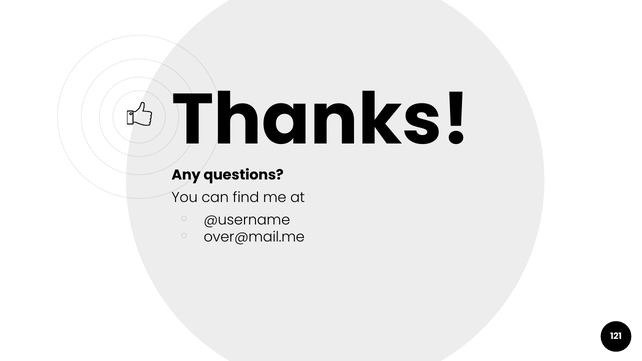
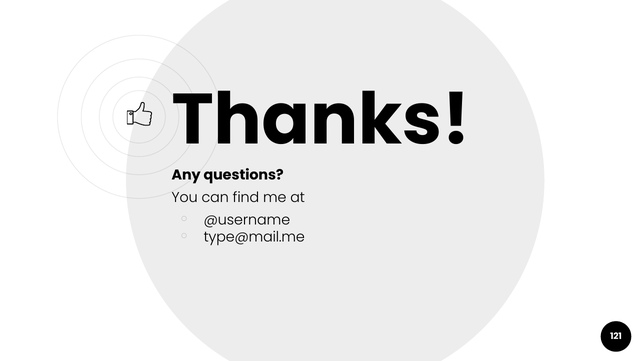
over@mail.me: over@mail.me -> type@mail.me
